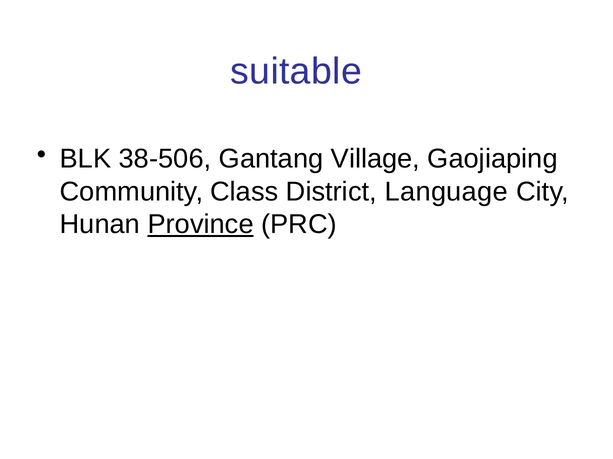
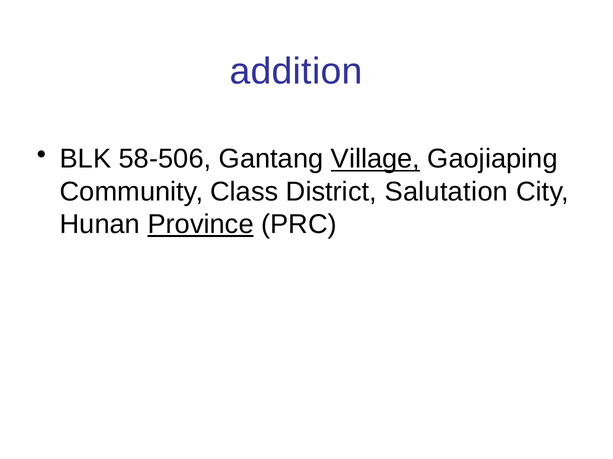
suitable: suitable -> addition
38-506: 38-506 -> 58-506
Village underline: none -> present
Language: Language -> Salutation
